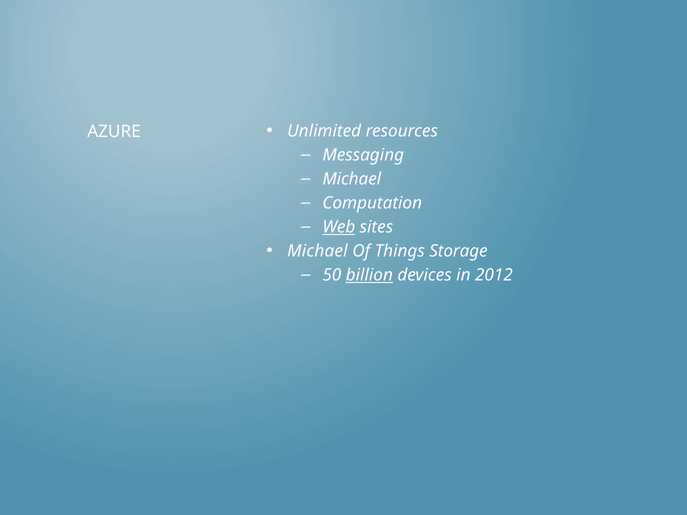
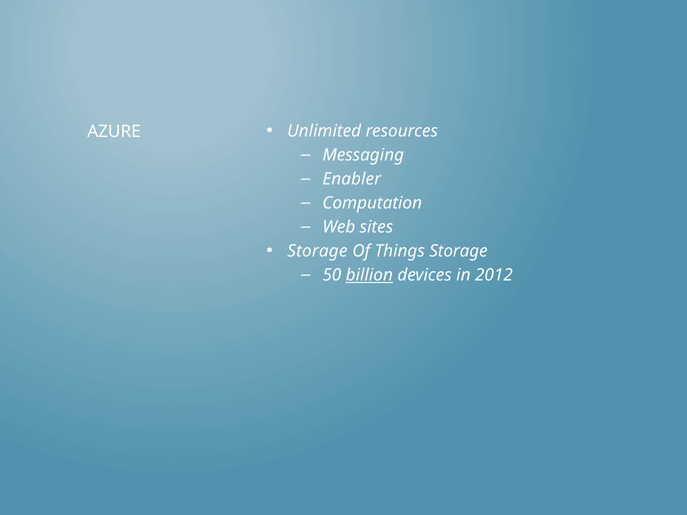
Michael at (352, 179): Michael -> Enabler
Web underline: present -> none
Michael at (317, 251): Michael -> Storage
